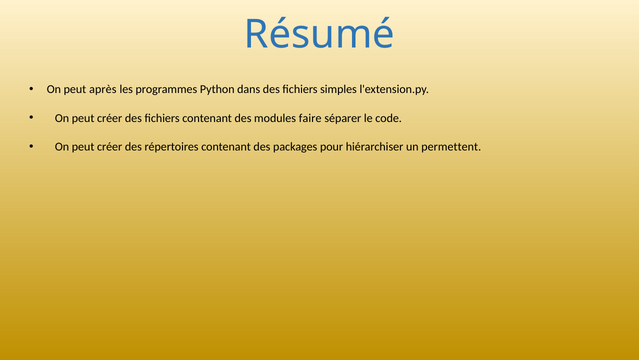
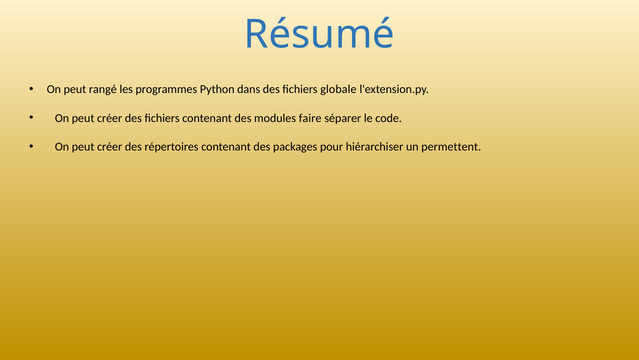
après: après -> rangé
simples: simples -> globale
